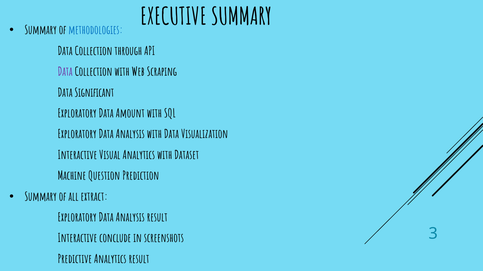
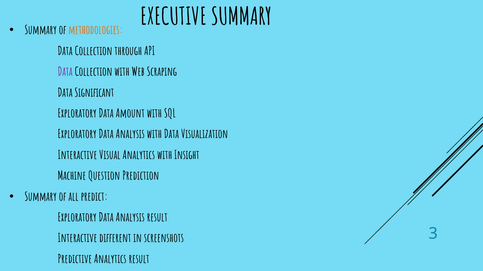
methodologies colour: blue -> orange
Dataset: Dataset -> Insight
extract: extract -> predict
conclude: conclude -> different
